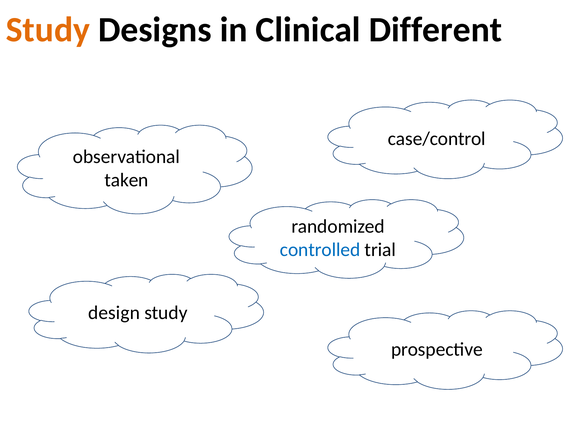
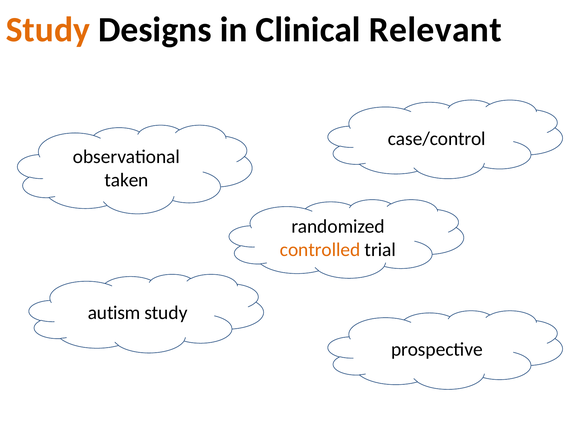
Different: Different -> Relevant
controlled colour: blue -> orange
design: design -> autism
